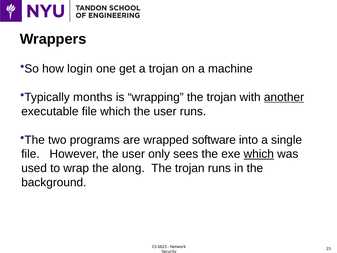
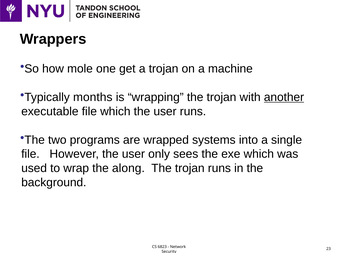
login: login -> mole
software: software -> systems
which at (259, 154) underline: present -> none
